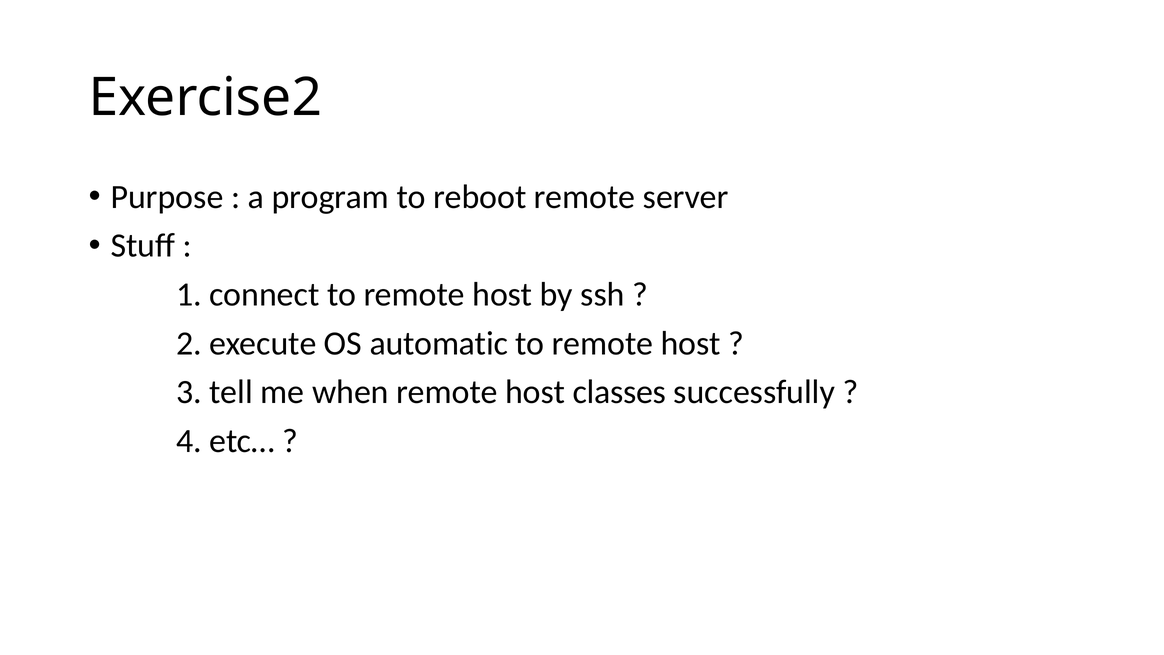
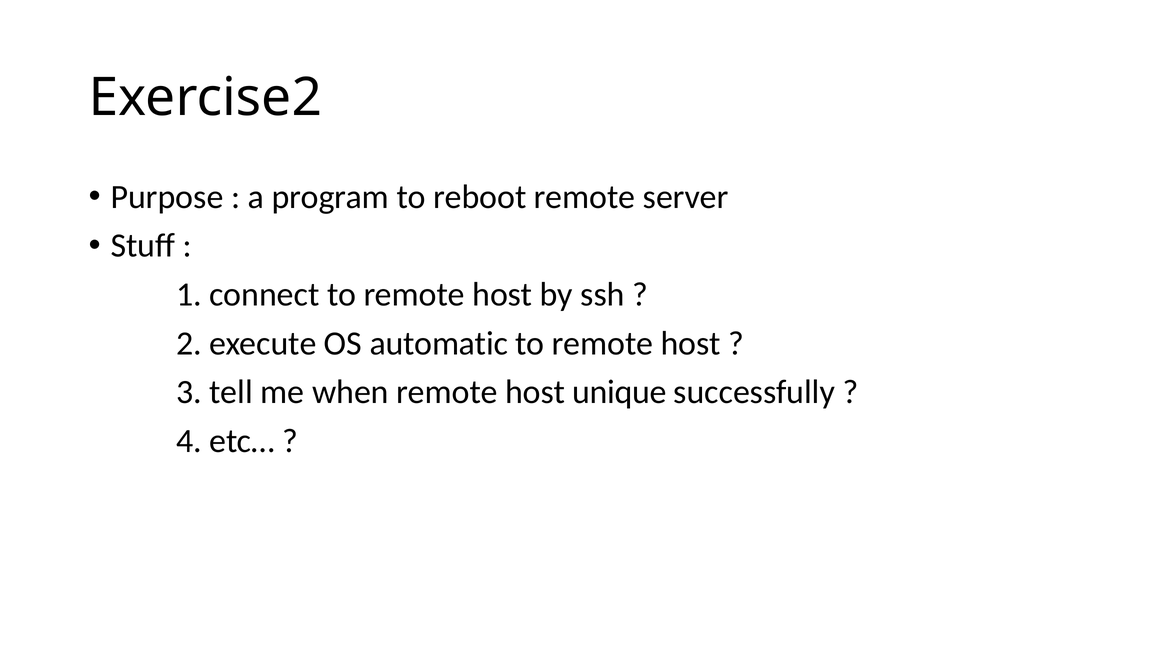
classes: classes -> unique
